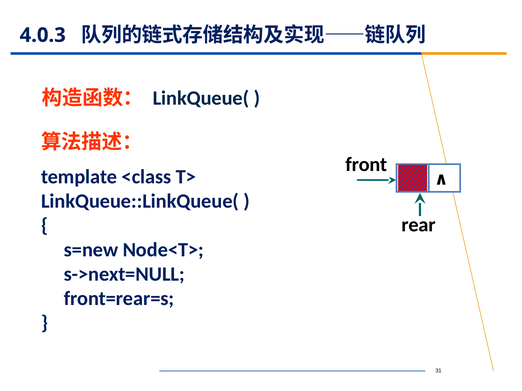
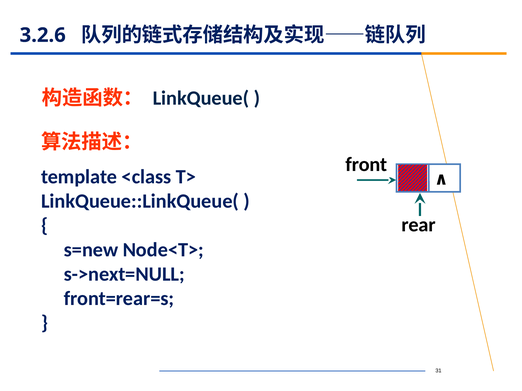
4.0.3: 4.0.3 -> 3.2.6
